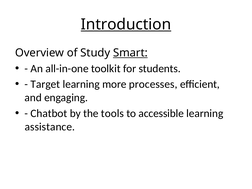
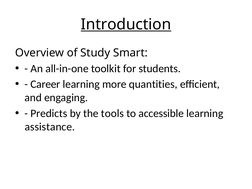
Smart underline: present -> none
Target: Target -> Career
processes: processes -> quantities
Chatbot: Chatbot -> Predicts
